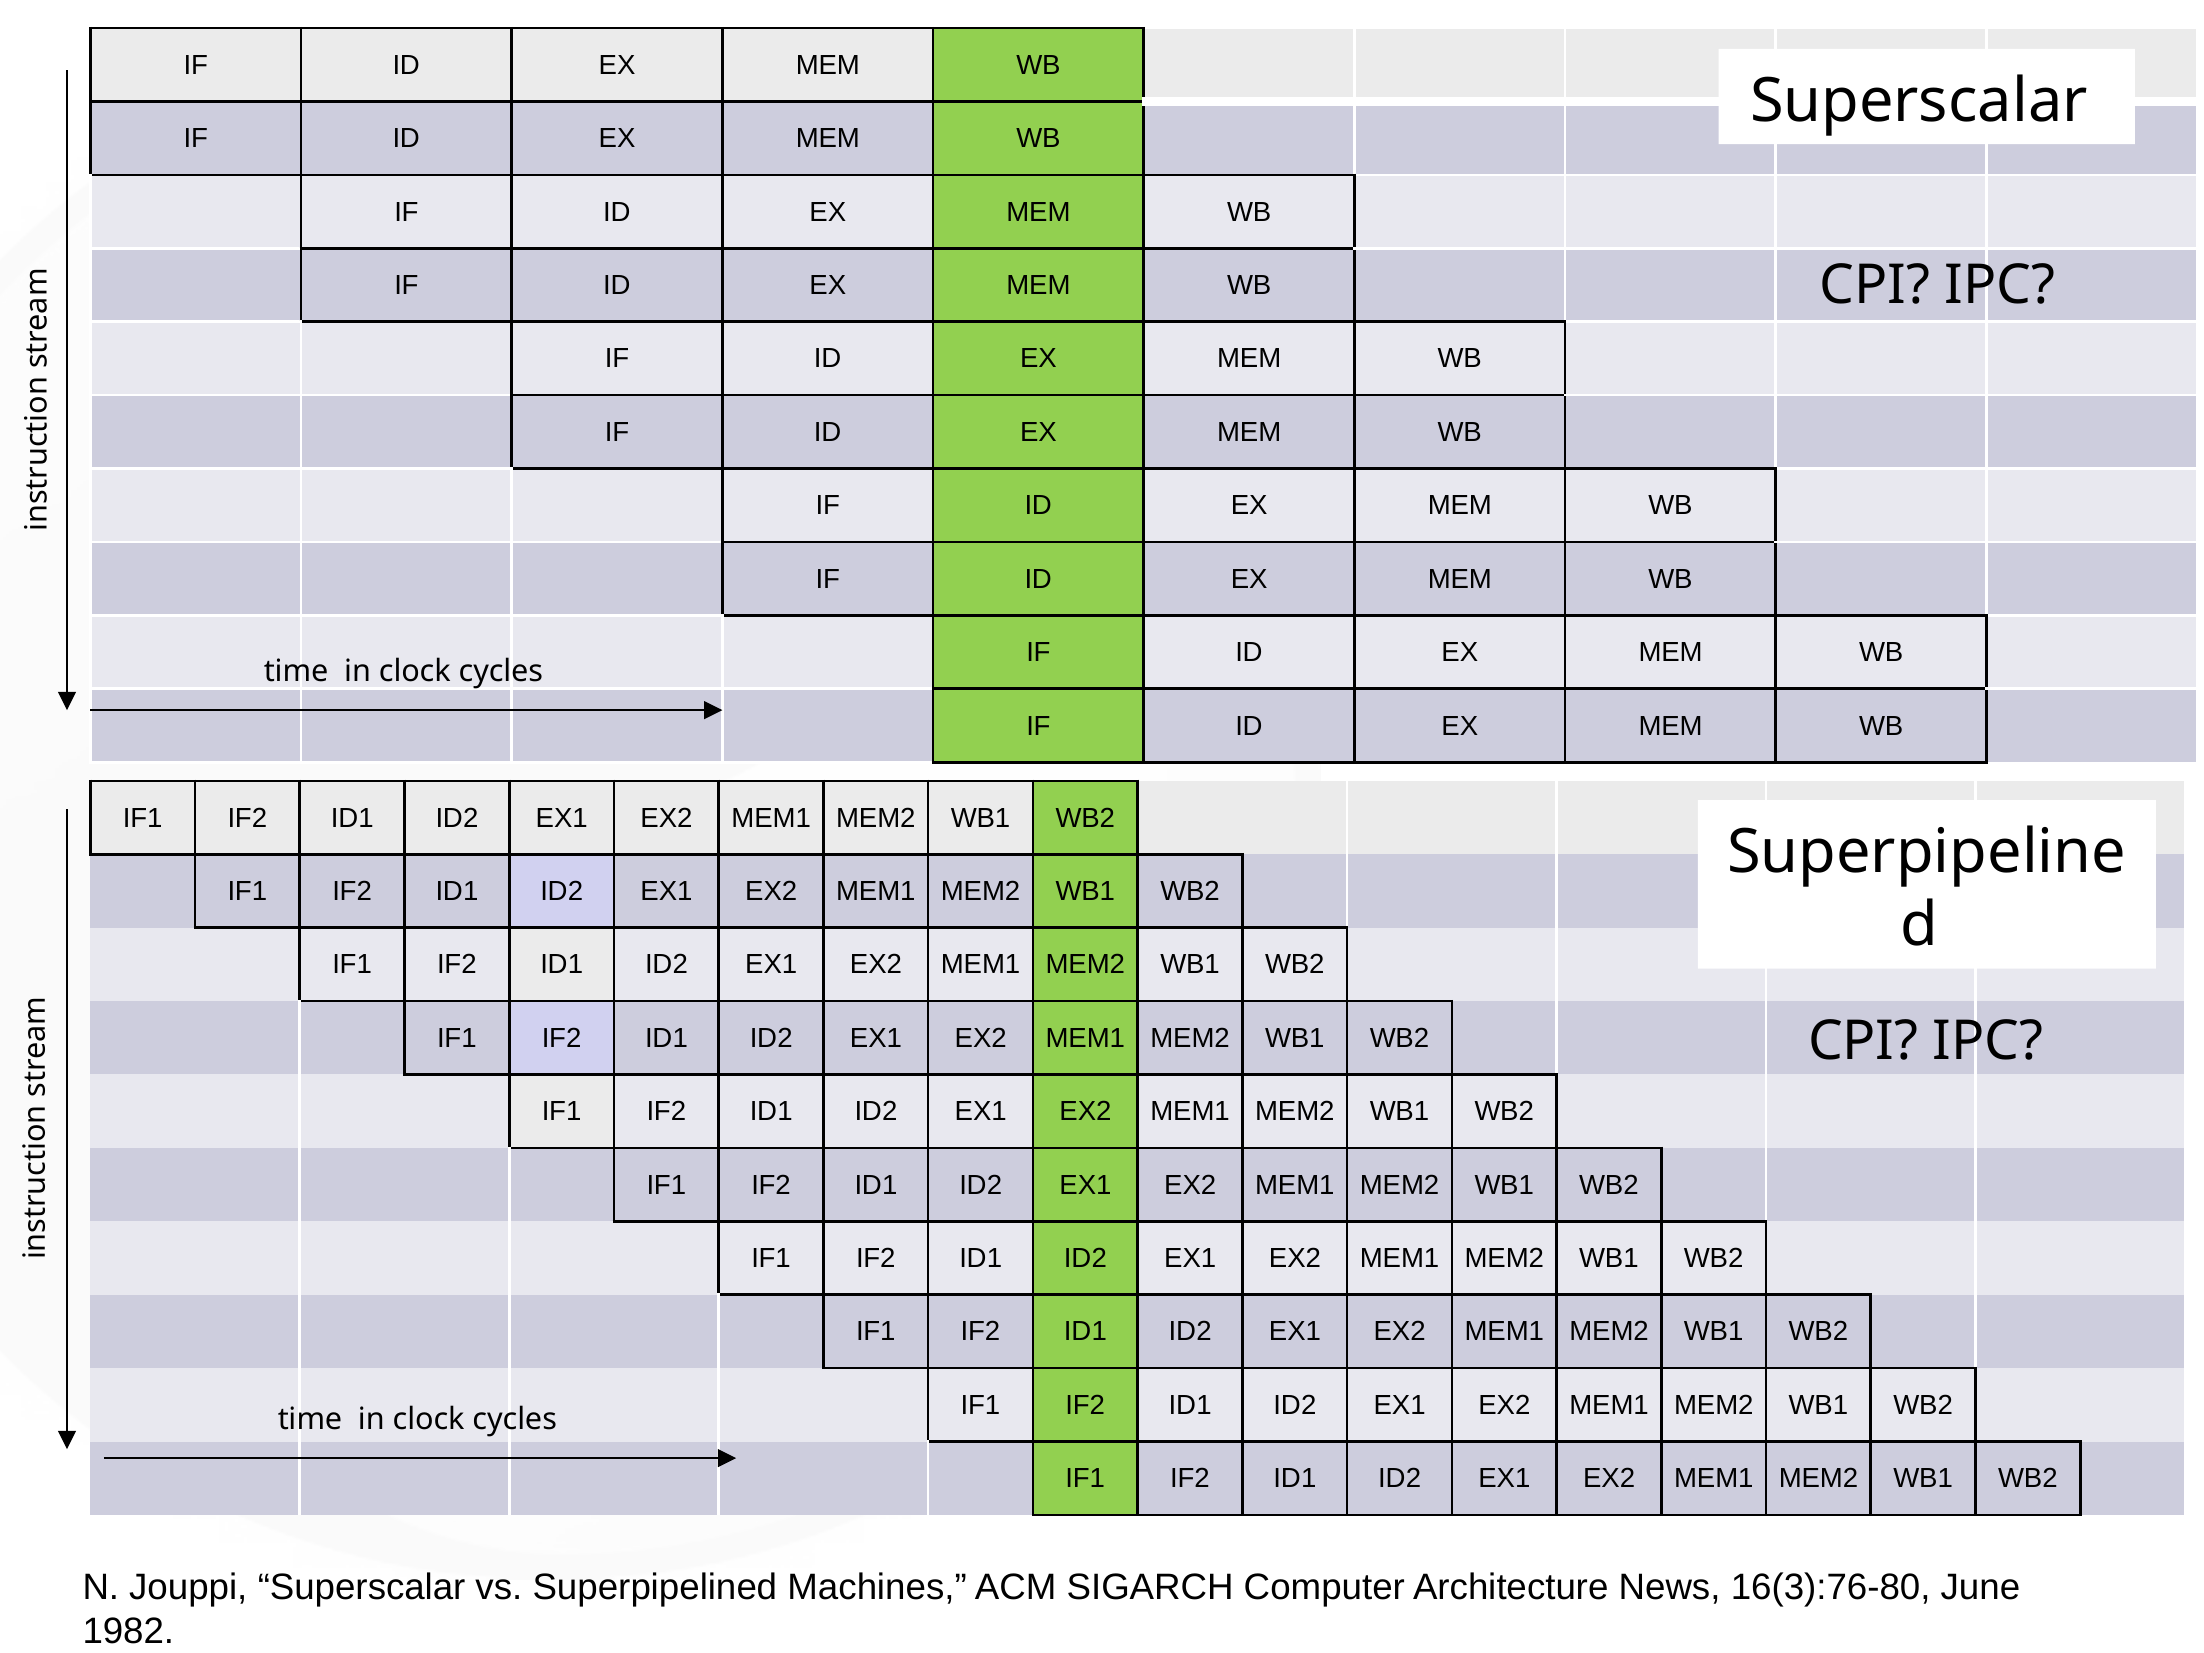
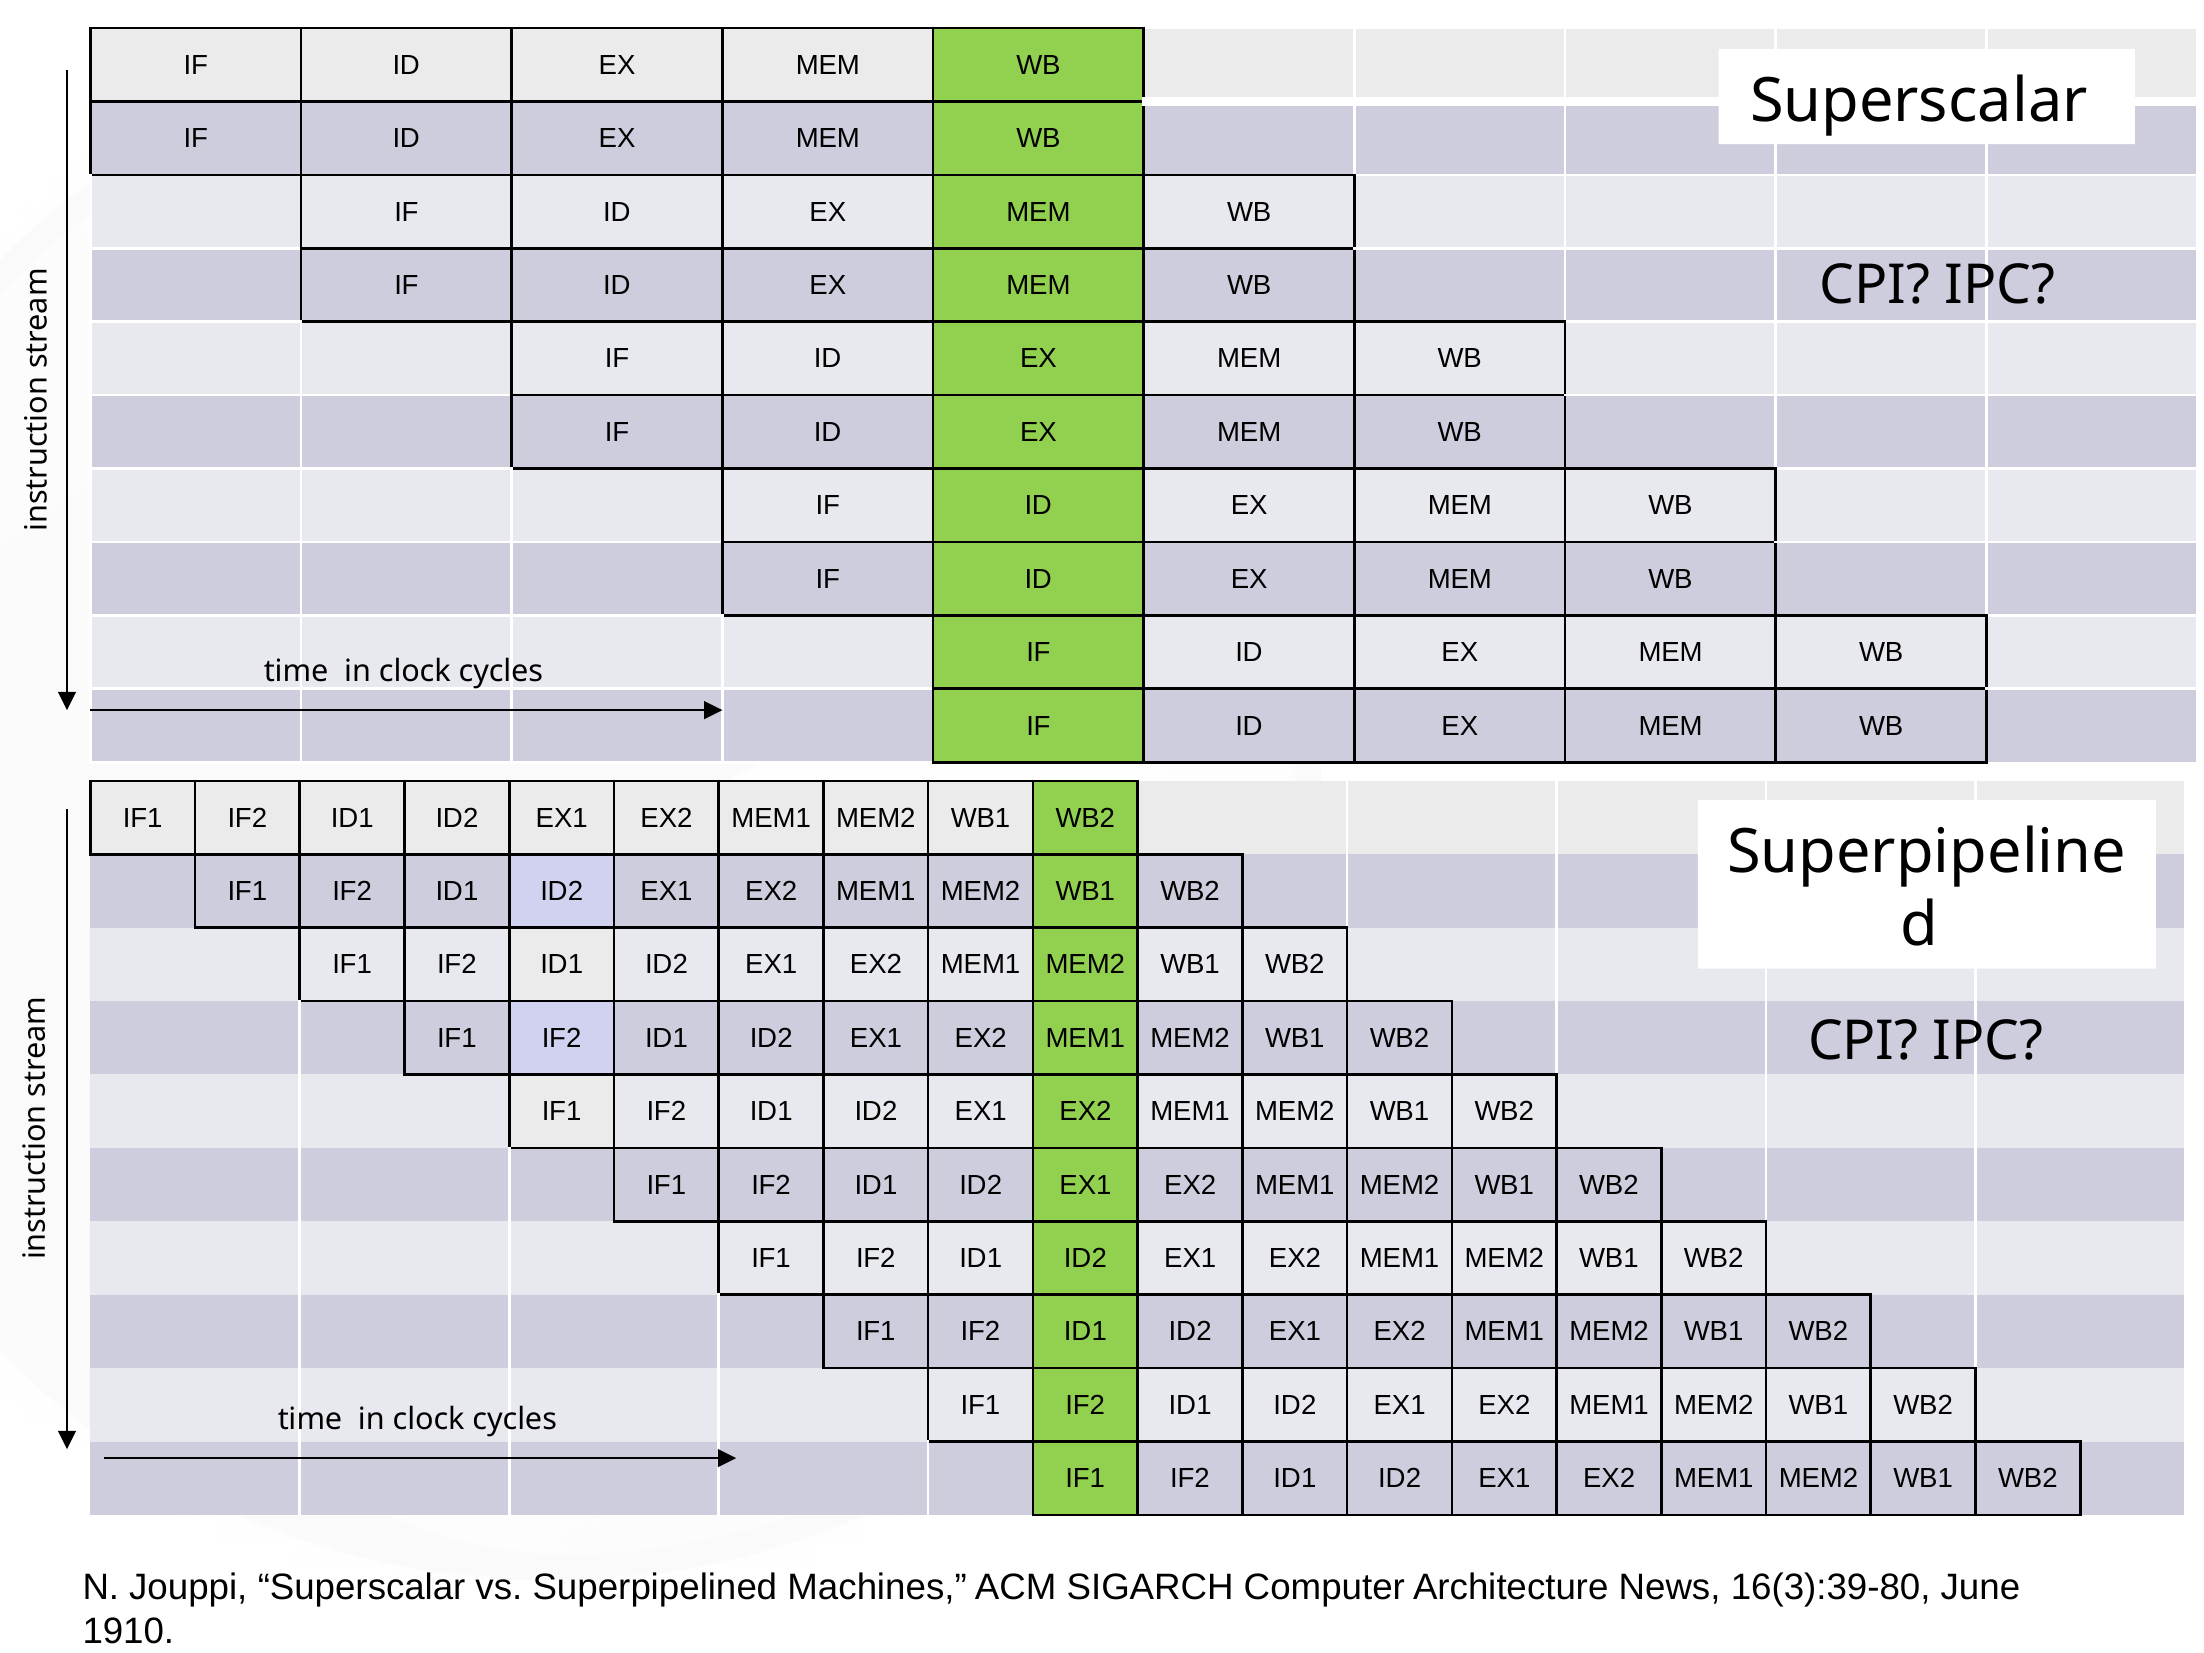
16(3):76-80: 16(3):76-80 -> 16(3):39-80
1982: 1982 -> 1910
